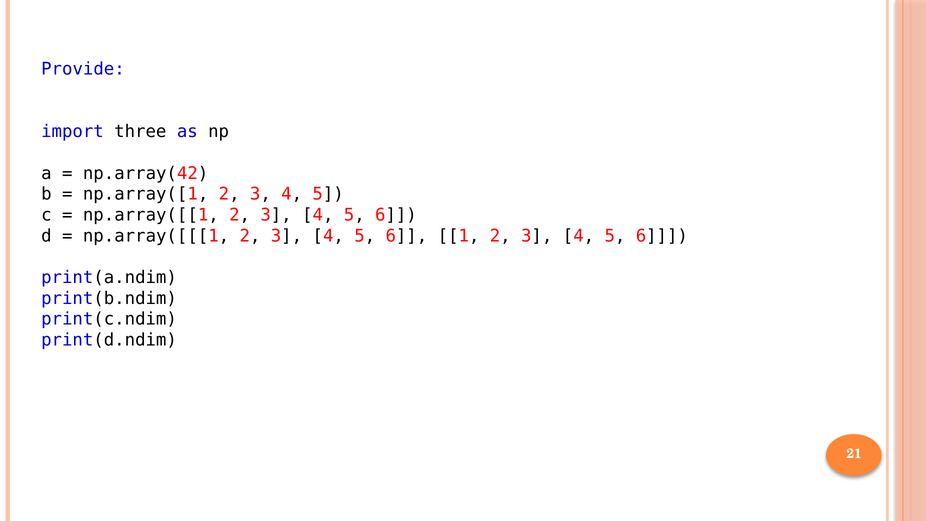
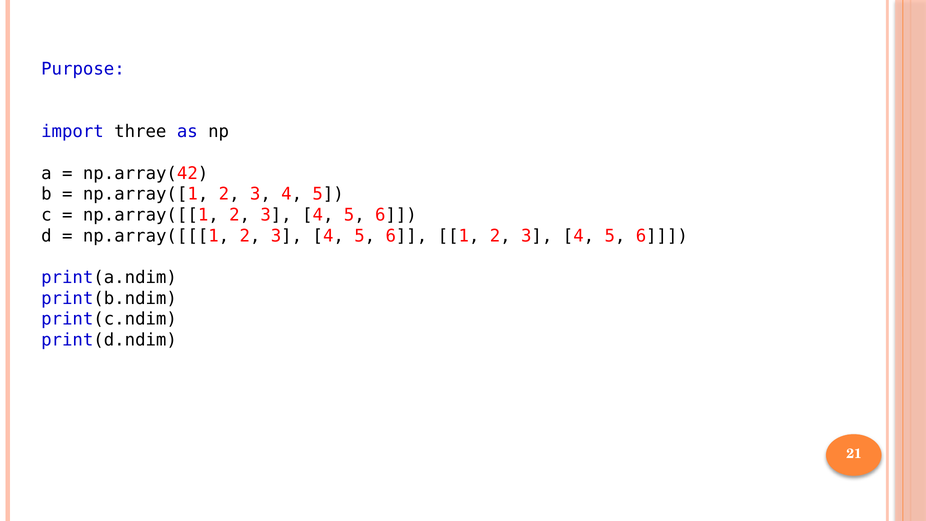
Provide: Provide -> Purpose
